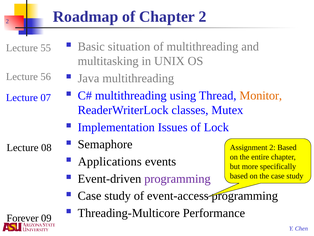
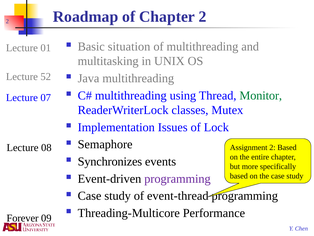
55: 55 -> 01
56: 56 -> 52
Monitor colour: orange -> green
Applications: Applications -> Synchronizes
event-access: event-access -> event-thread
